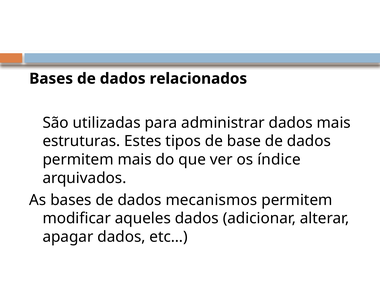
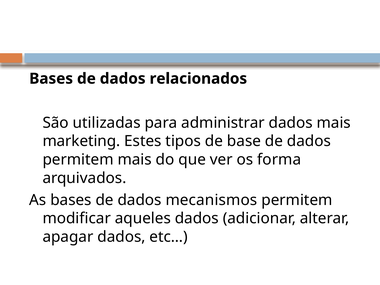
estruturas: estruturas -> marketing
índice: índice -> forma
